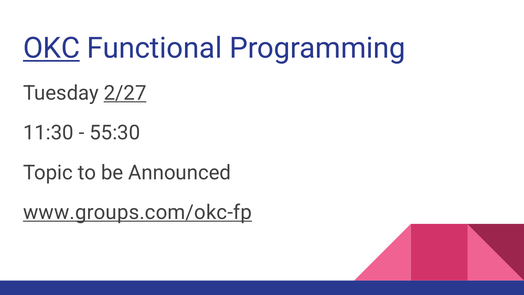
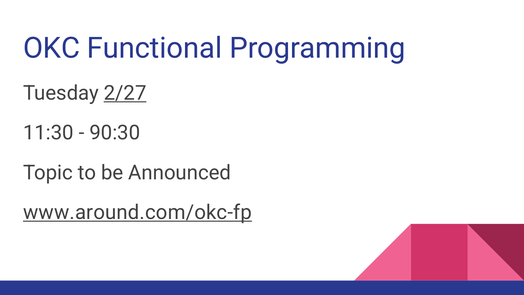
OKC underline: present -> none
55:30: 55:30 -> 90:30
www.groups.com/okc-fp: www.groups.com/okc-fp -> www.around.com/okc-fp
